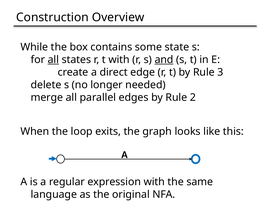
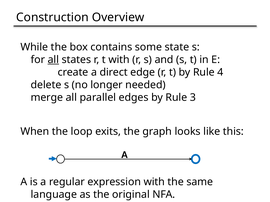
and underline: present -> none
3: 3 -> 4
2: 2 -> 3
